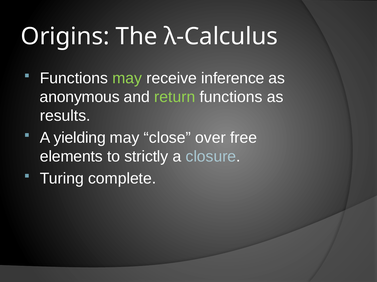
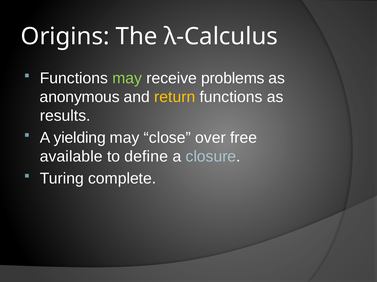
inference: inference -> problems
return colour: light green -> yellow
elements: elements -> available
strictly: strictly -> define
